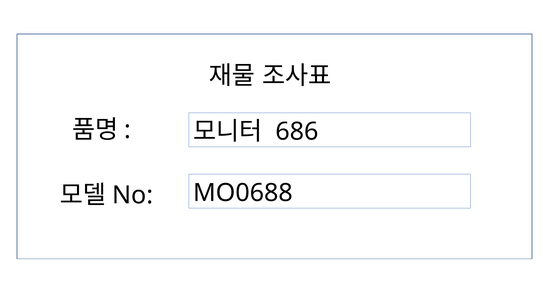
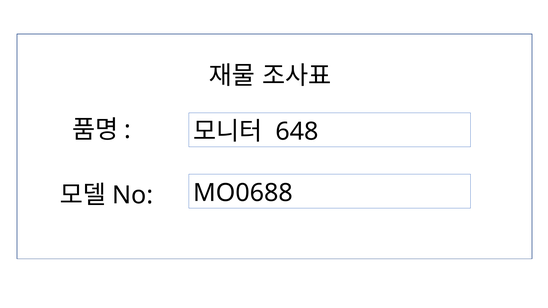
686: 686 -> 648
